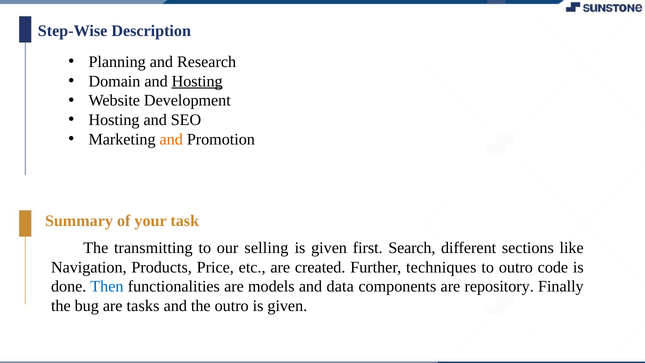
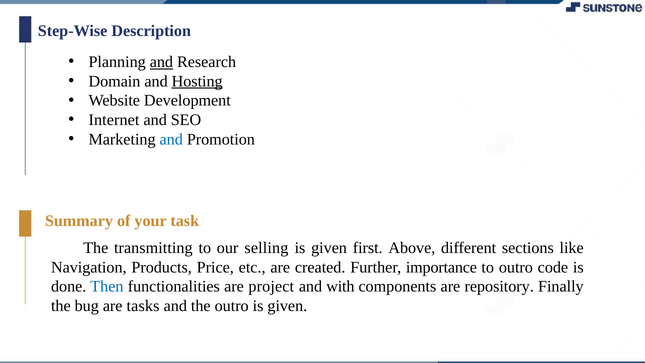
and at (161, 62) underline: none -> present
Hosting at (114, 120): Hosting -> Internet
and at (171, 139) colour: orange -> blue
Search: Search -> Above
techniques: techniques -> importance
models: models -> project
data: data -> with
